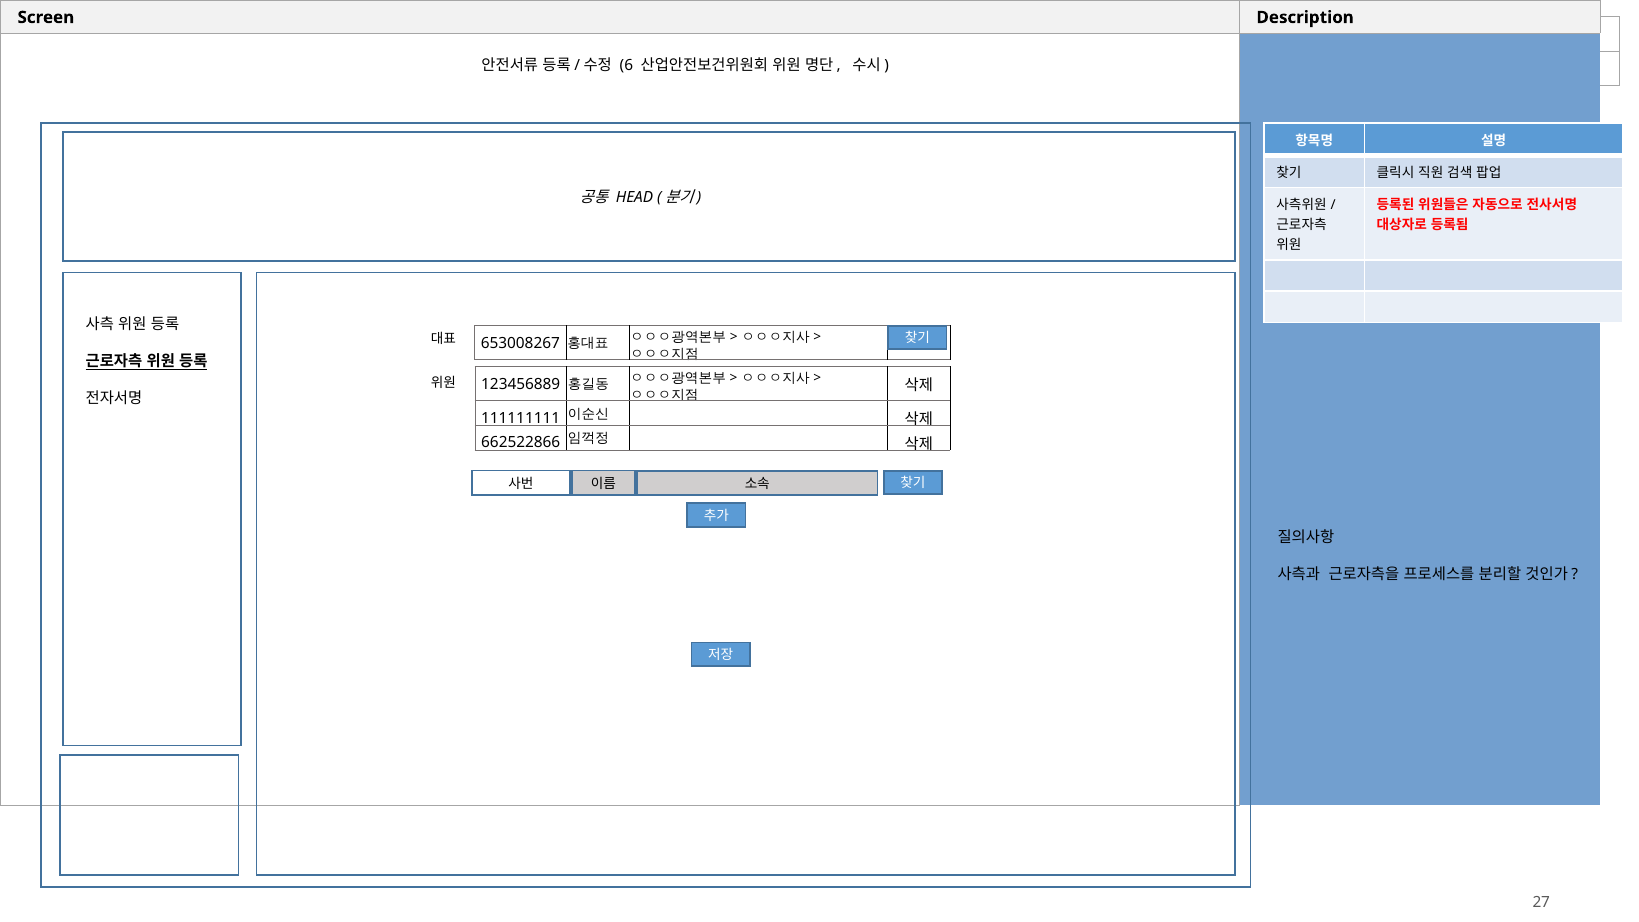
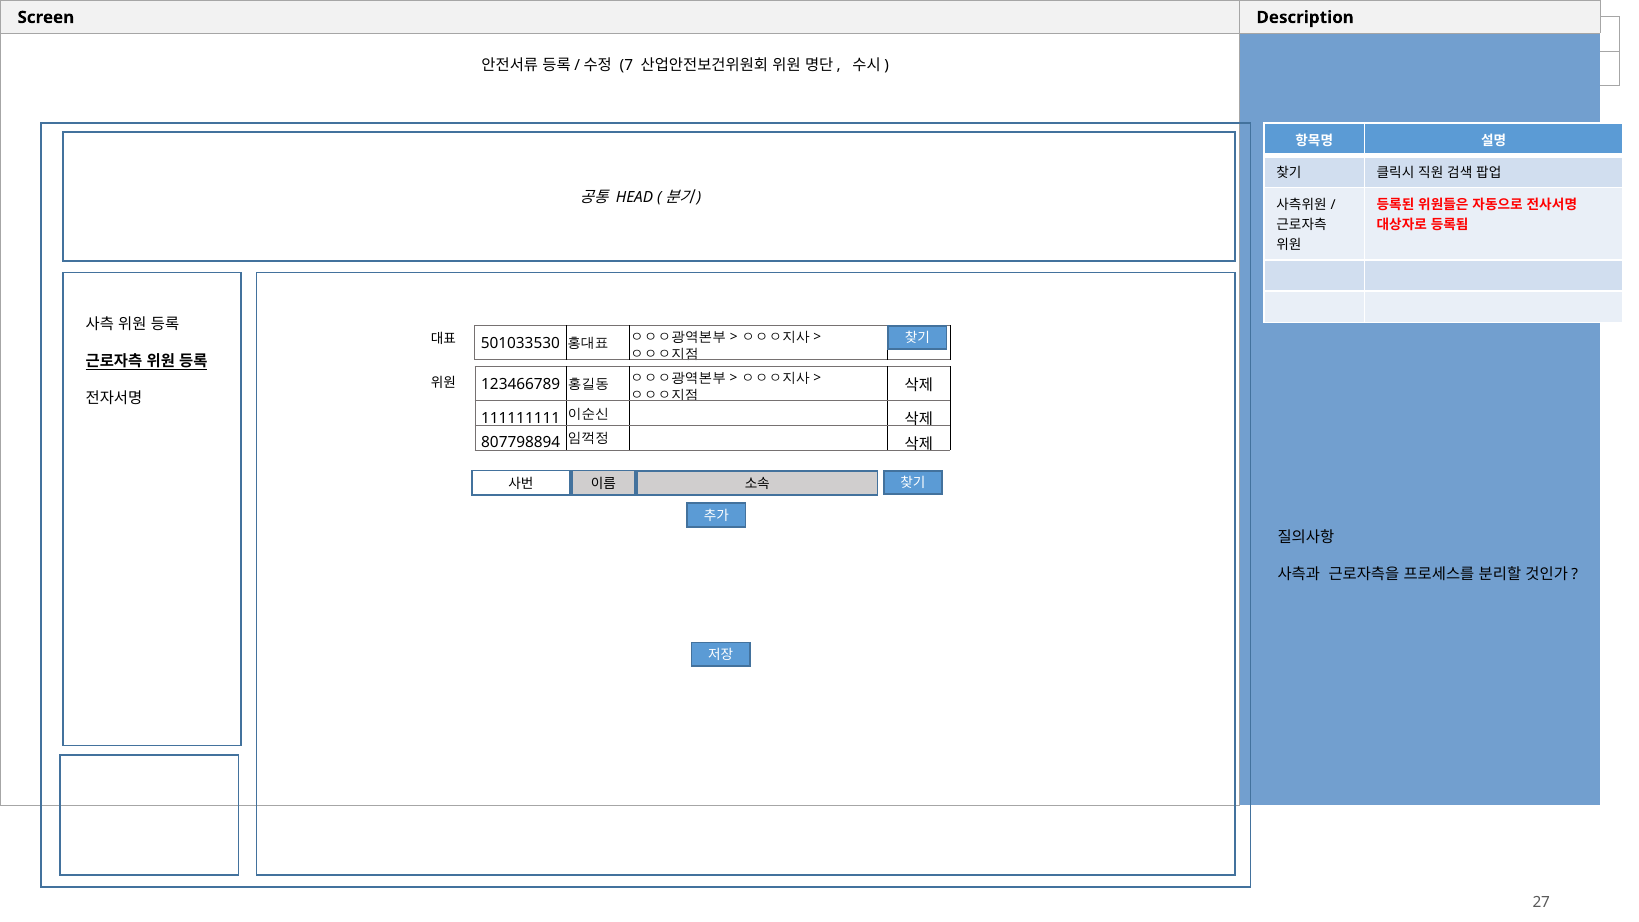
6: 6 -> 7
653008267: 653008267 -> 501033530
123456889: 123456889 -> 123466789
662522866: 662522866 -> 807798894
